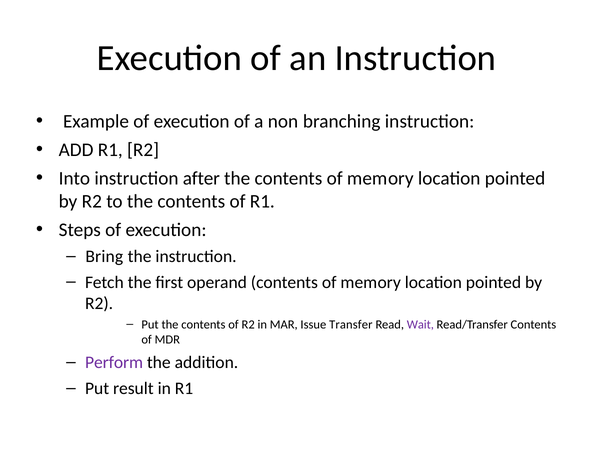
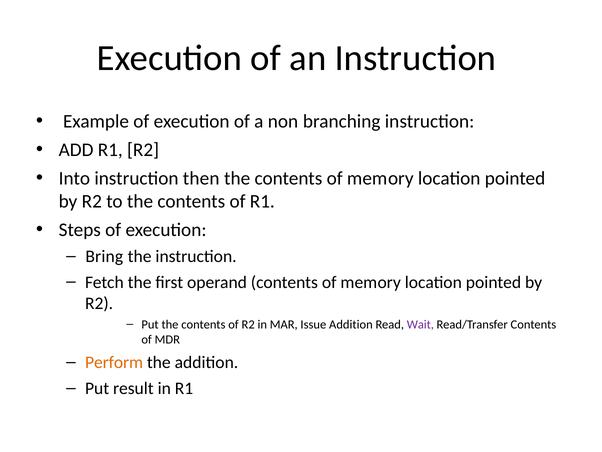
after: after -> then
Issue Transfer: Transfer -> Addition
Perform colour: purple -> orange
